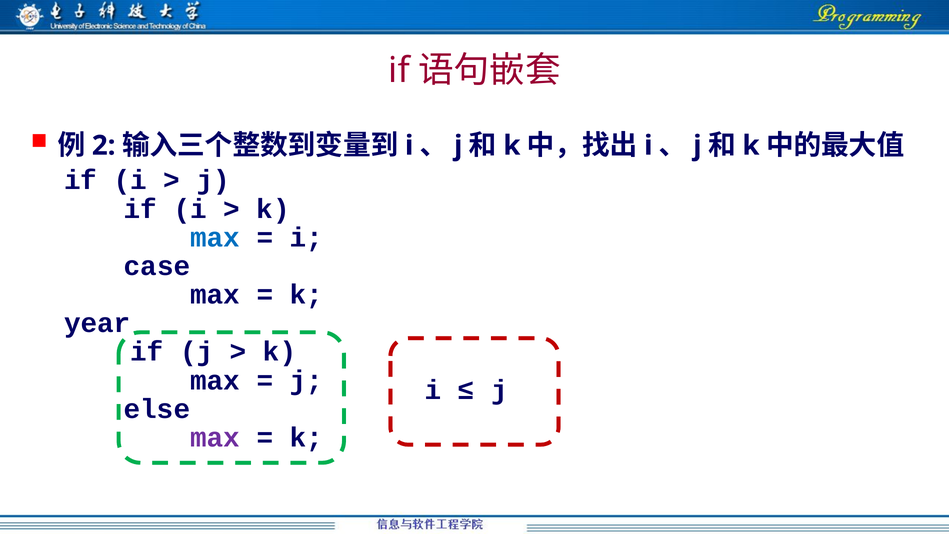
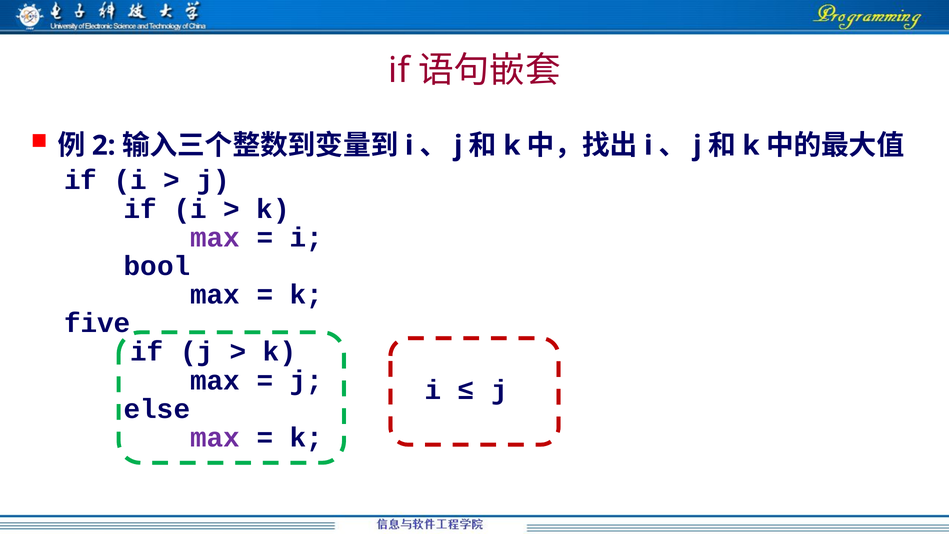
max at (215, 237) colour: blue -> purple
case: case -> bool
year: year -> five
